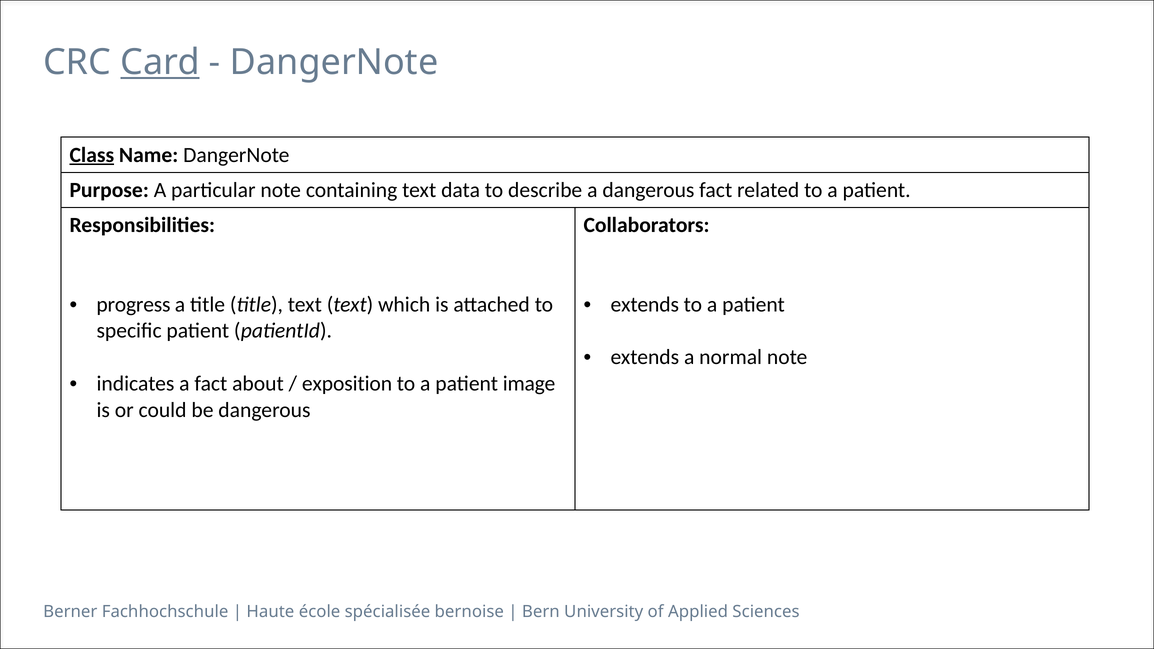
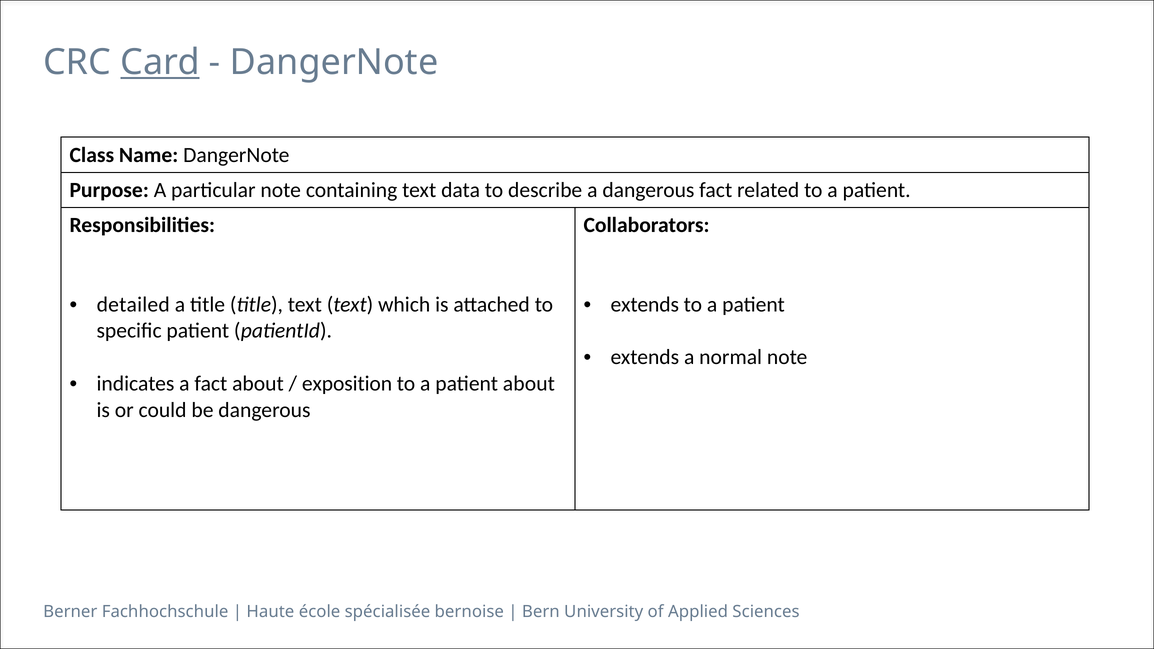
Class underline: present -> none
progress: progress -> detailed
patient image: image -> about
